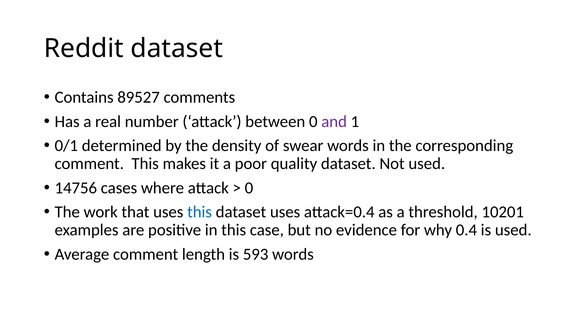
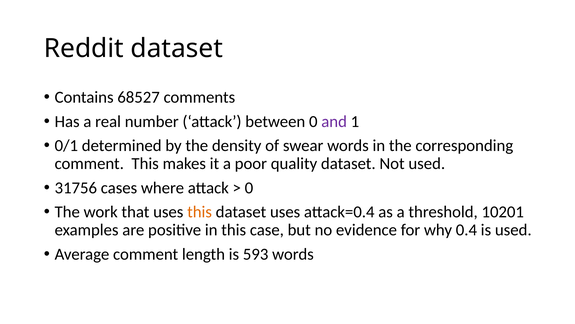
89527: 89527 -> 68527
14756: 14756 -> 31756
this at (200, 212) colour: blue -> orange
